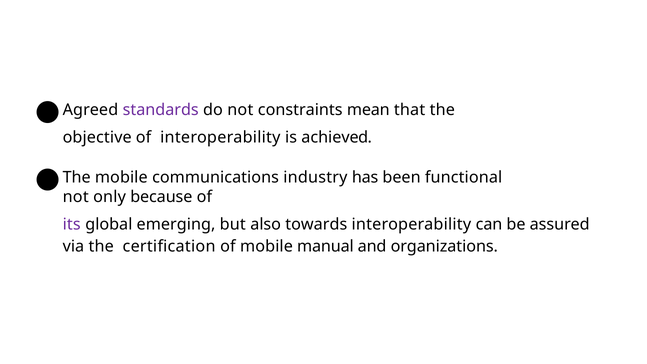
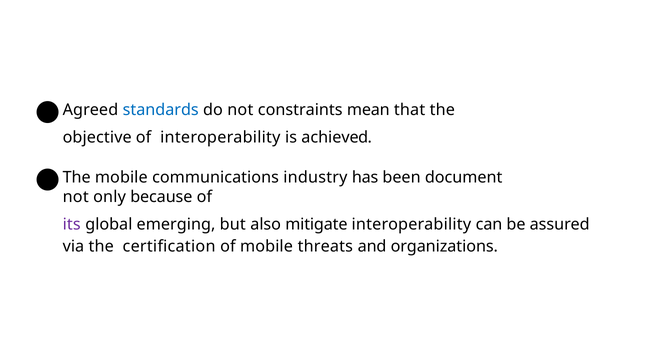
standards colour: purple -> blue
functional: functional -> document
towards: towards -> mitigate
manual: manual -> threats
